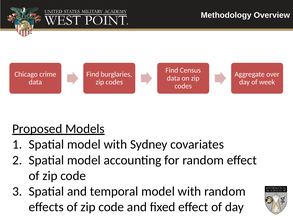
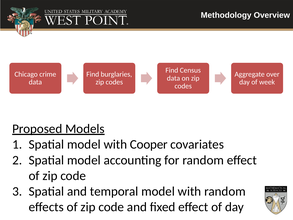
Sydney: Sydney -> Cooper
